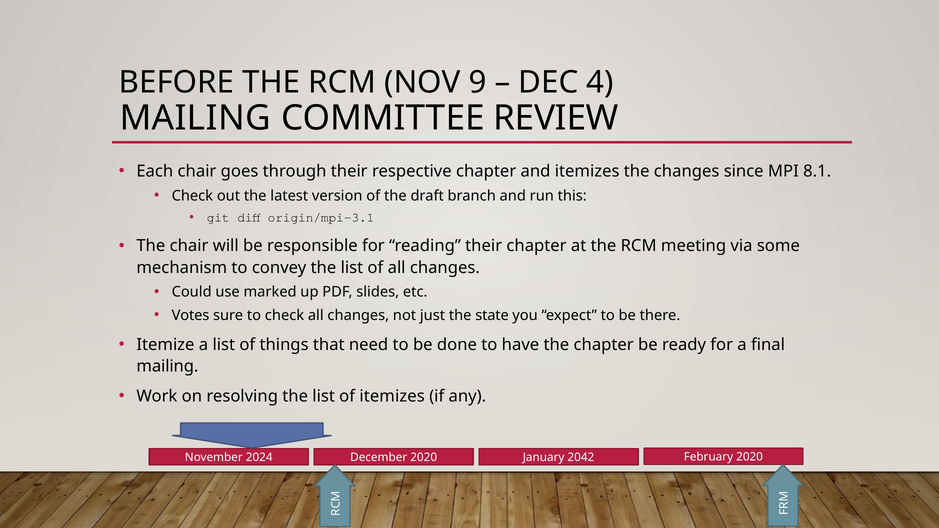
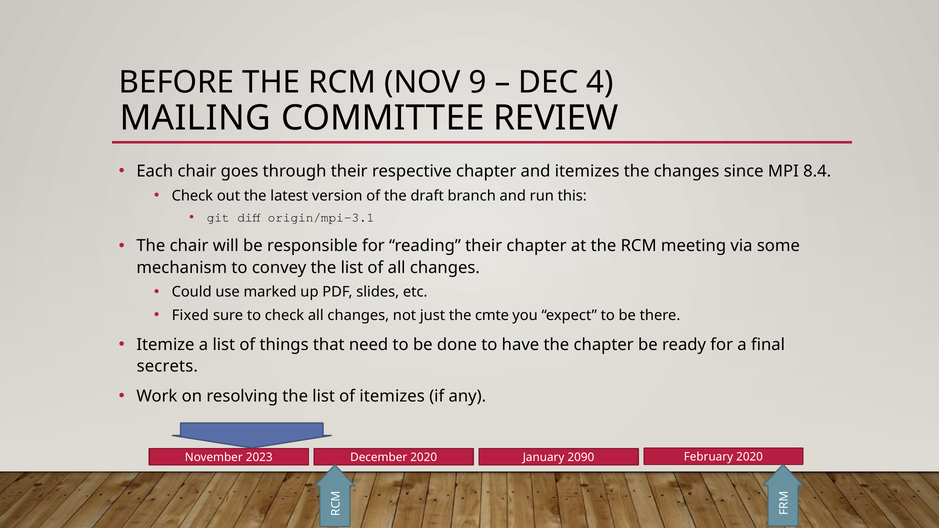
8.1: 8.1 -> 8.4
Votes: Votes -> Fixed
state: state -> cmte
mailing at (167, 366): mailing -> secrets
2024: 2024 -> 2023
2042: 2042 -> 2090
